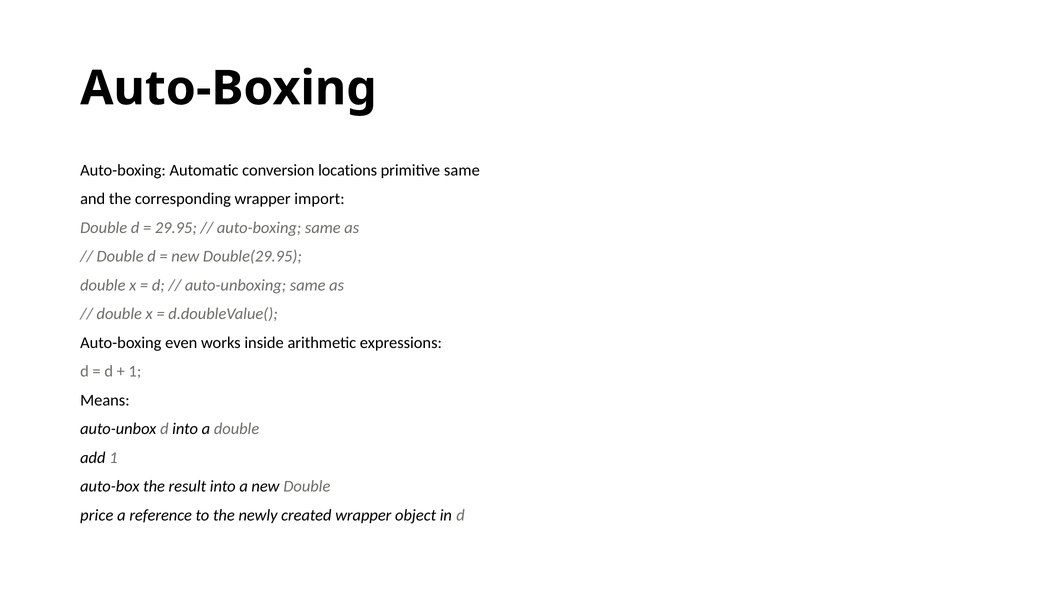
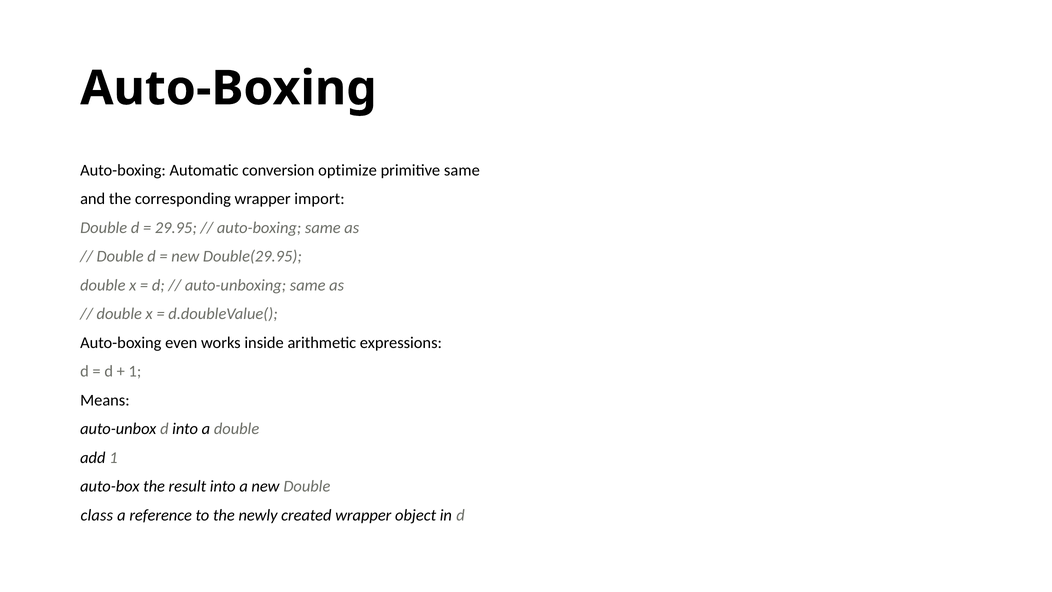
locations: locations -> optimize
price: price -> class
